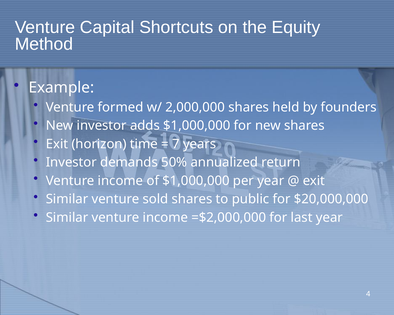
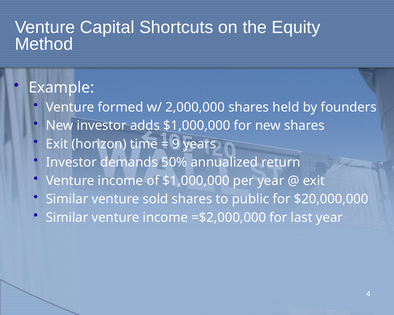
7: 7 -> 9
